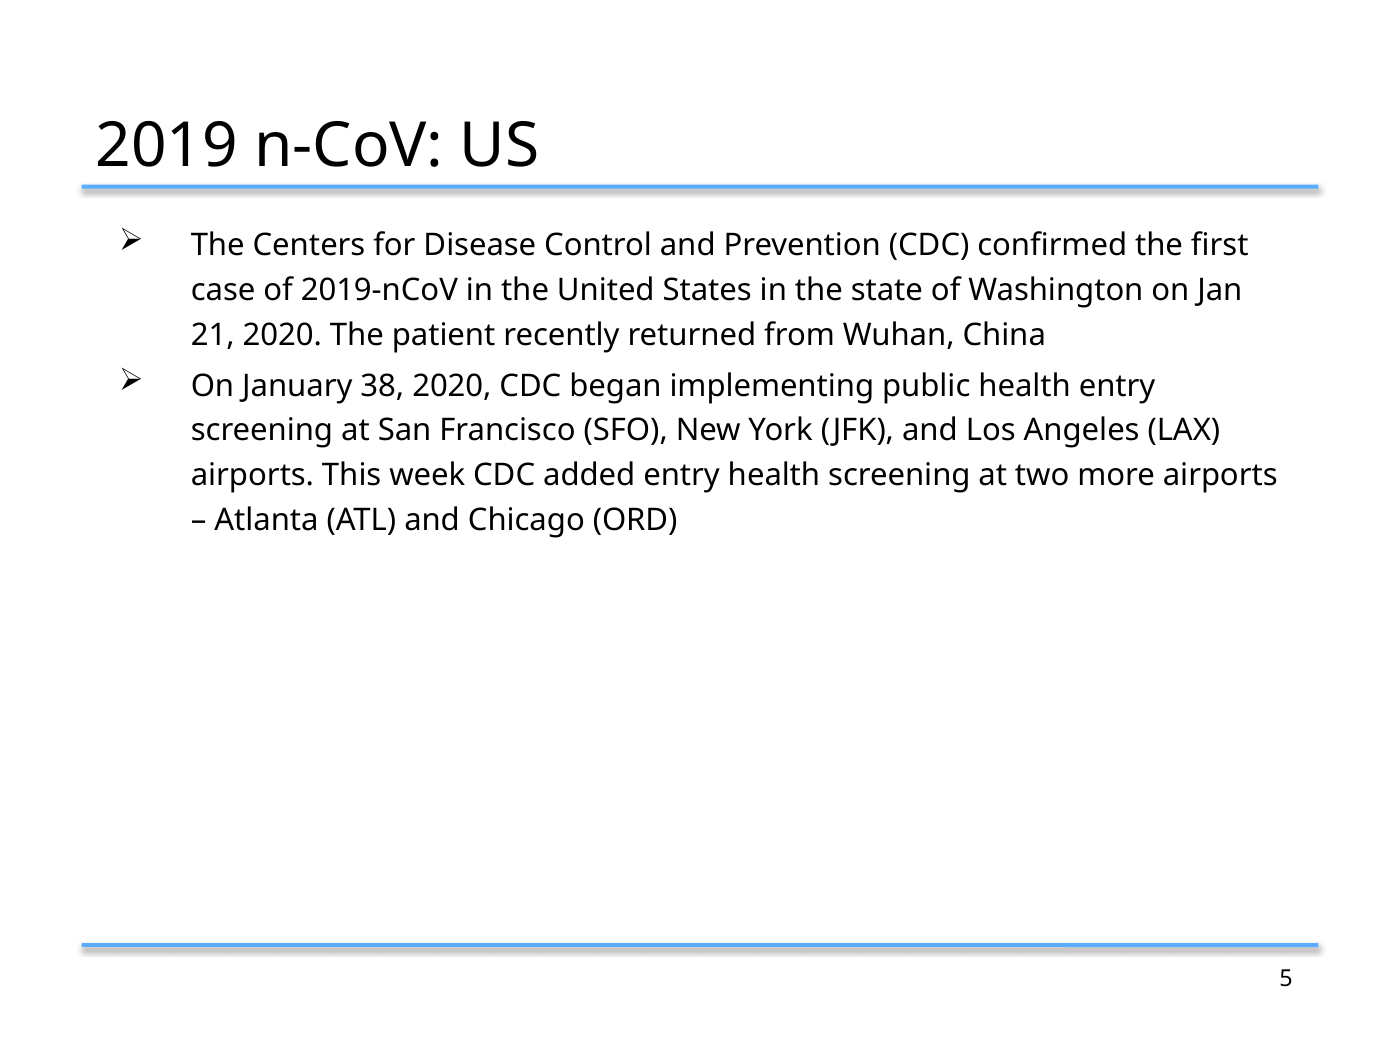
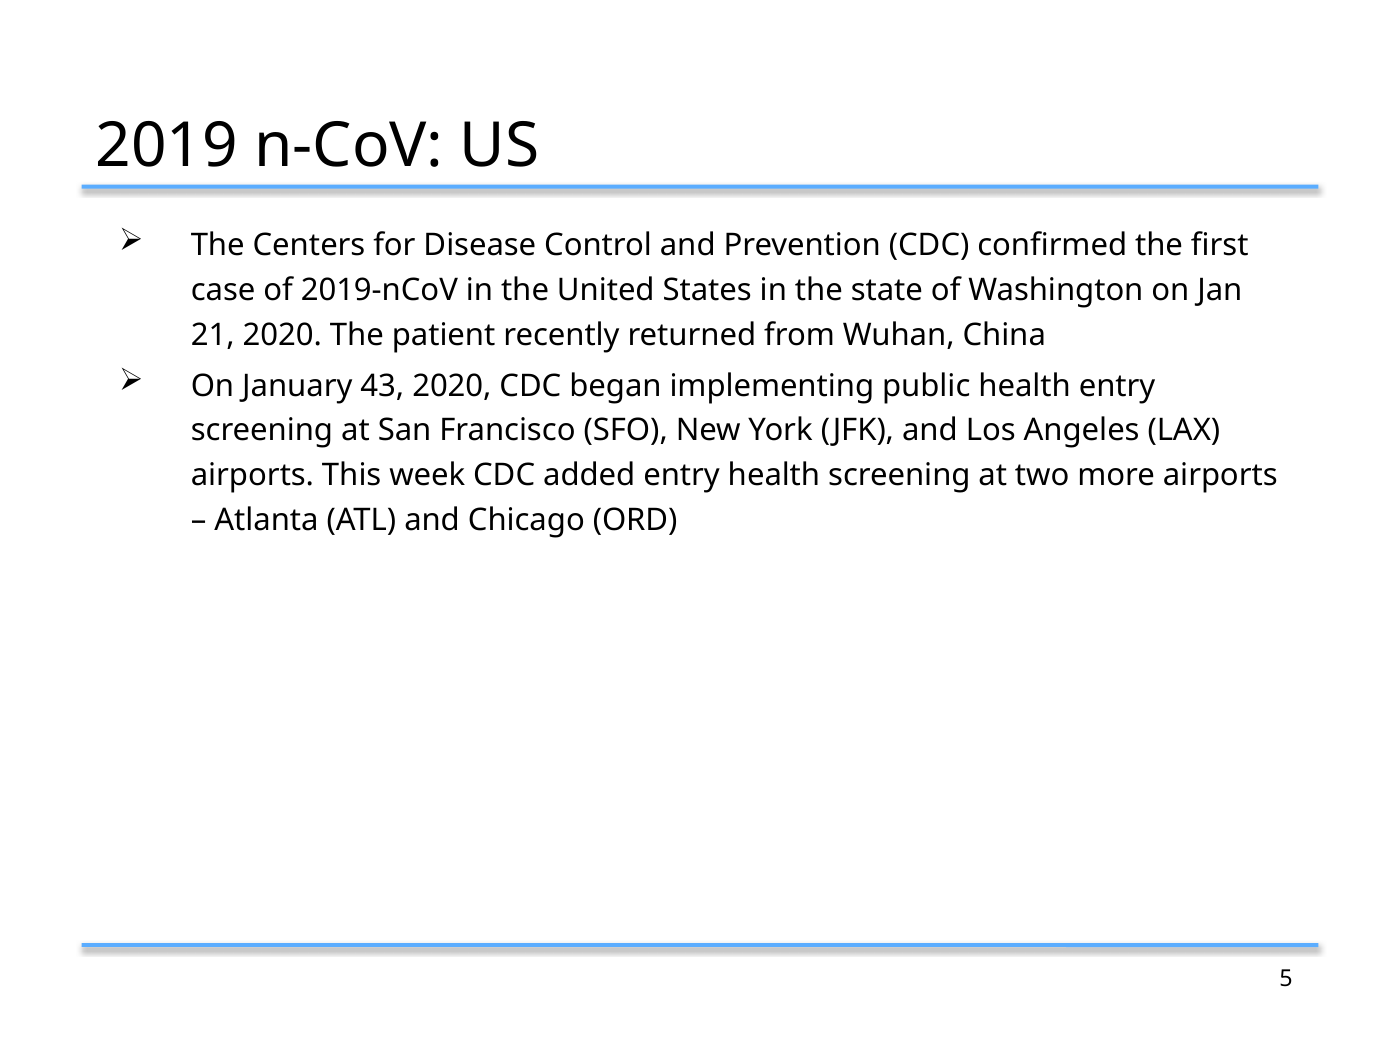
38: 38 -> 43
